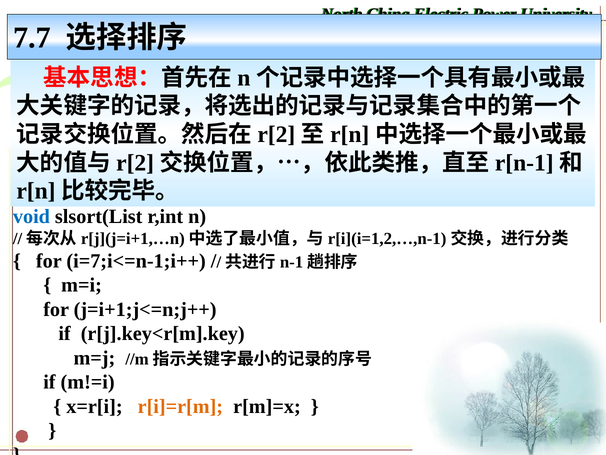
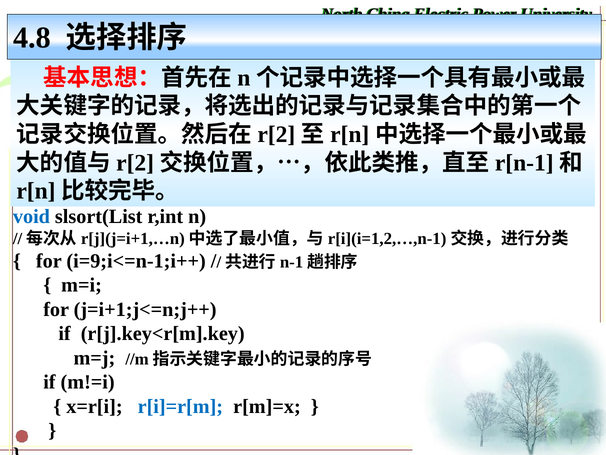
7.7: 7.7 -> 4.8
i=7;i<=n-1;i++: i=7;i<=n-1;i++ -> i=9;i<=n-1;i++
r[i]=r[m colour: orange -> blue
